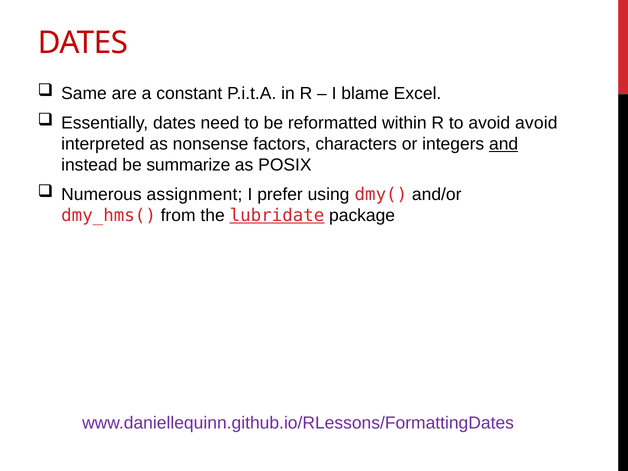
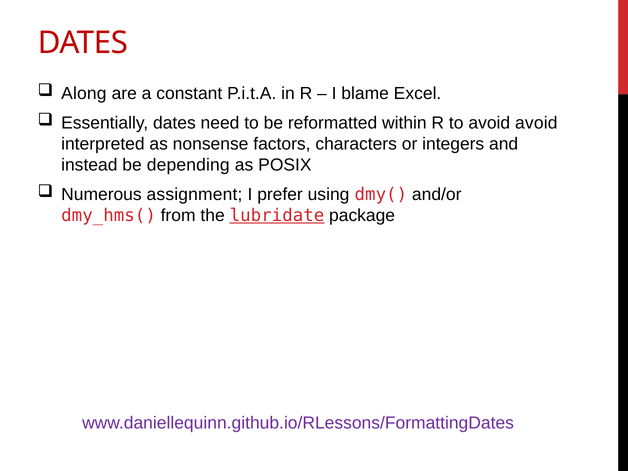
Same: Same -> Along
and underline: present -> none
summarize: summarize -> depending
